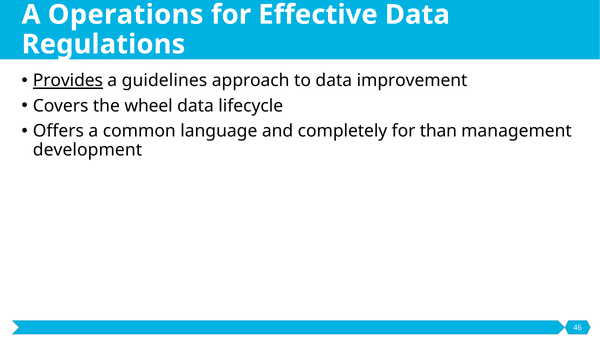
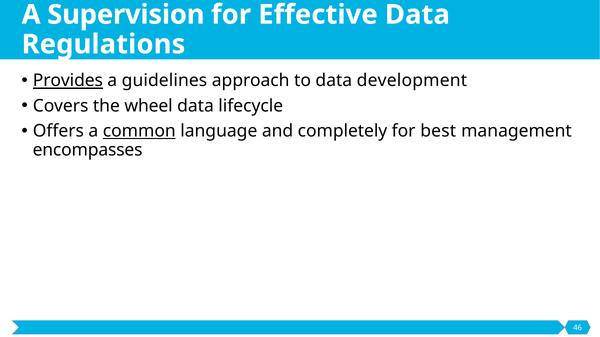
Operations: Operations -> Supervision
improvement: improvement -> development
common underline: none -> present
than: than -> best
development: development -> encompasses
